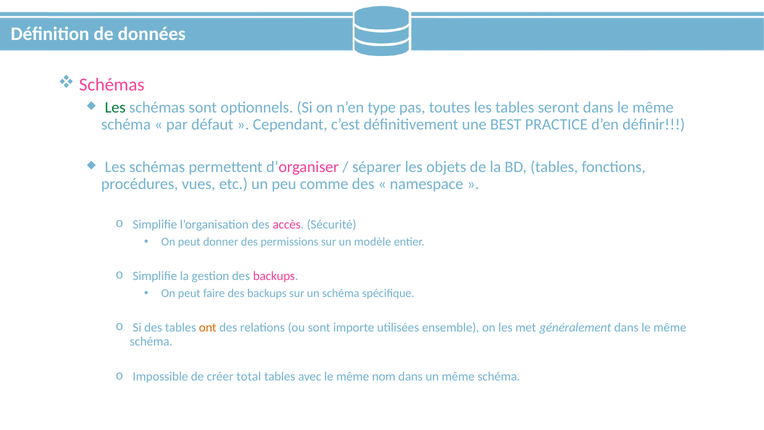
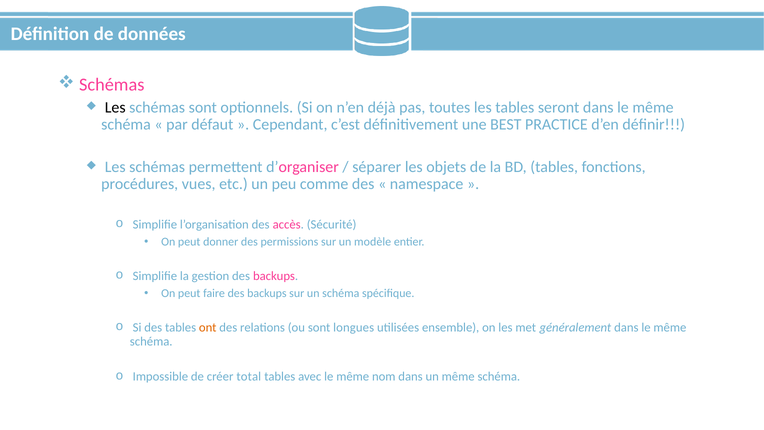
Les at (115, 107) colour: green -> black
type: type -> déjà
importe: importe -> longues
